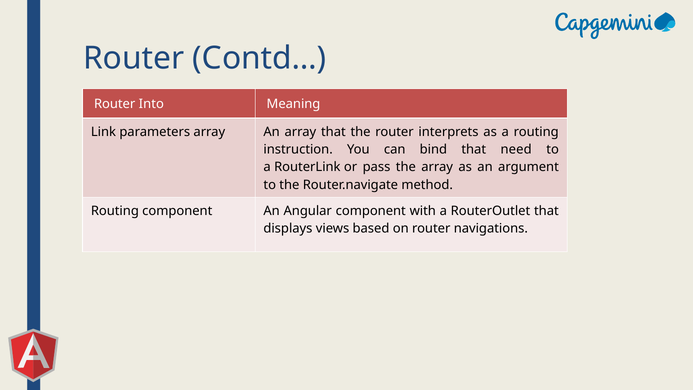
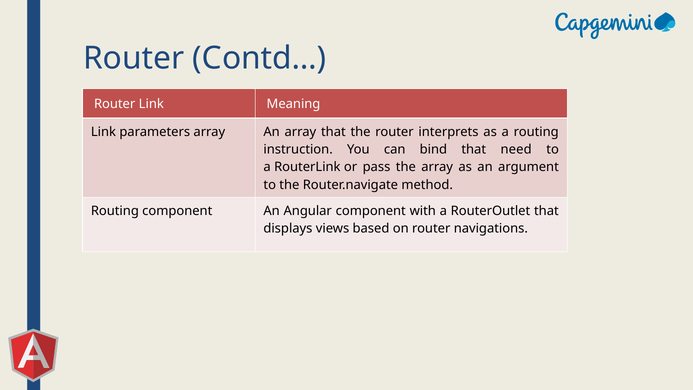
Router Into: Into -> Link
